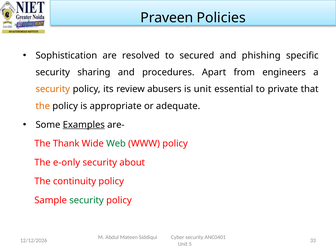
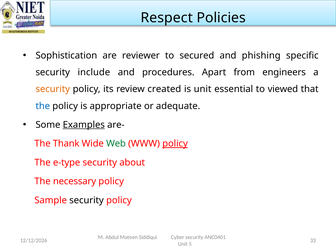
Praveen: Praveen -> Respect
resolved: resolved -> reviewer
sharing: sharing -> include
abusers: abusers -> created
private: private -> viewed
the at (43, 106) colour: orange -> blue
policy at (175, 144) underline: none -> present
e-only: e-only -> e-type
continuity: continuity -> necessary
security at (87, 200) colour: green -> black
